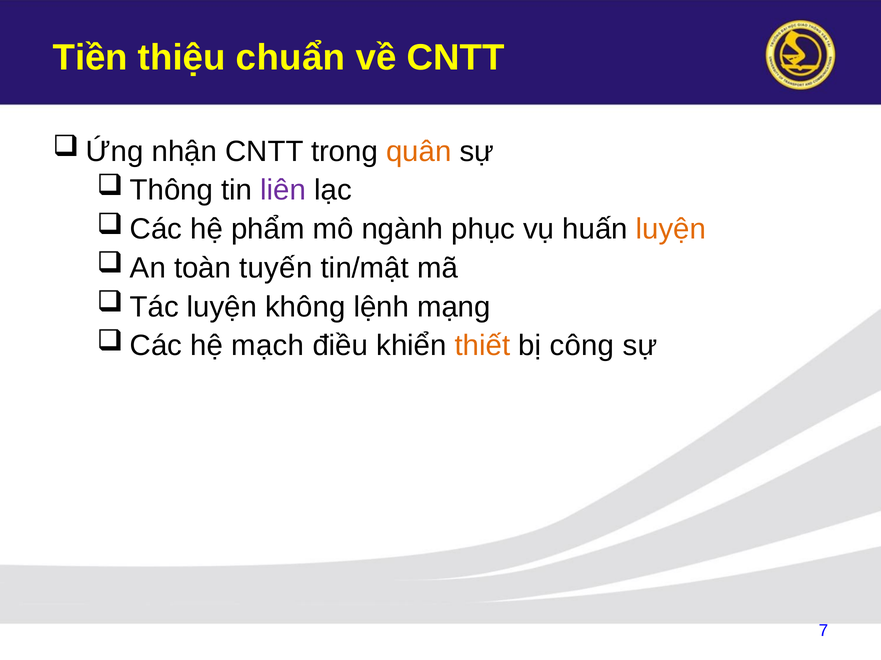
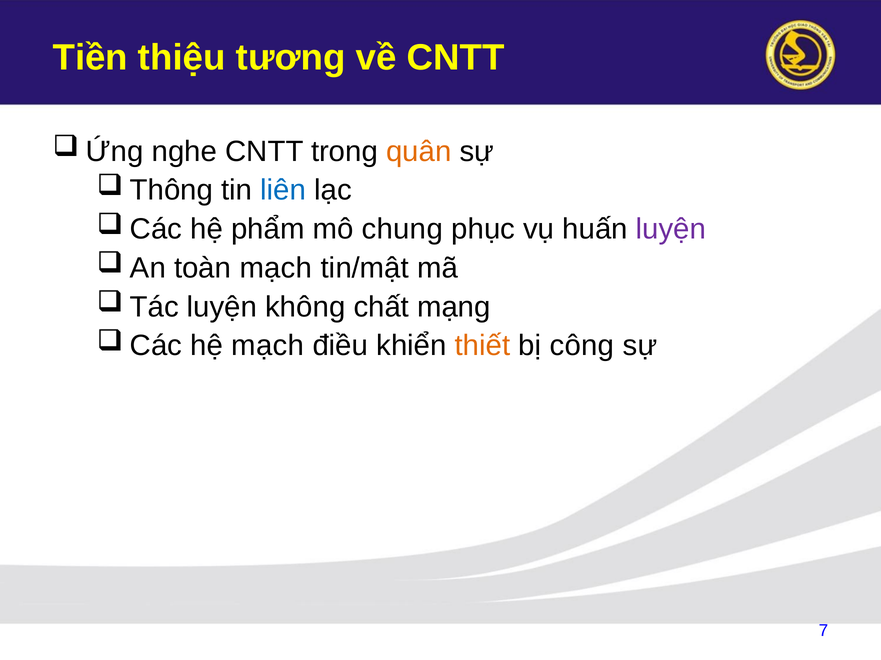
chuẩn: chuẩn -> tương
nhận: nhận -> nghe
liên colour: purple -> blue
ngành: ngành -> chung
luyện at (671, 229) colour: orange -> purple
toàn tuyến: tuyến -> mạch
lệnh: lệnh -> chất
